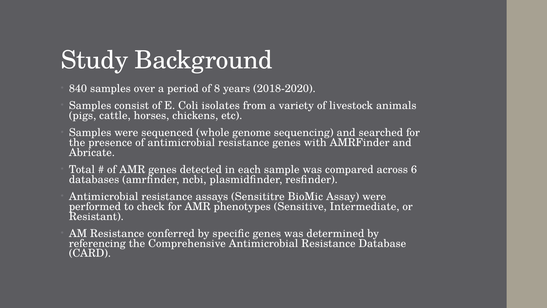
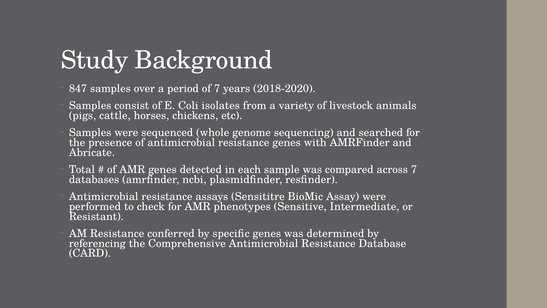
840: 840 -> 847
of 8: 8 -> 7
across 6: 6 -> 7
